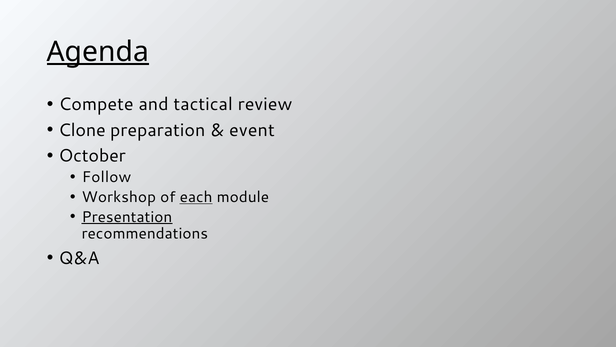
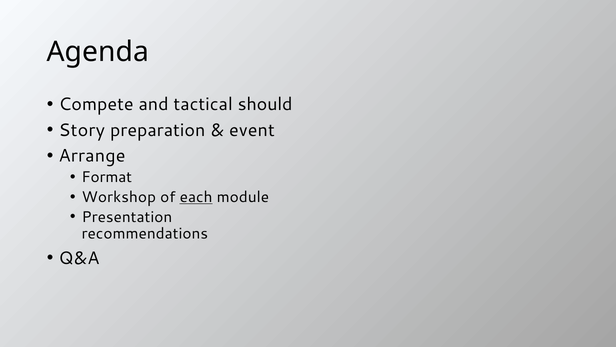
Agenda underline: present -> none
review: review -> should
Clone: Clone -> Story
October: October -> Arrange
Follow: Follow -> Format
Presentation underline: present -> none
